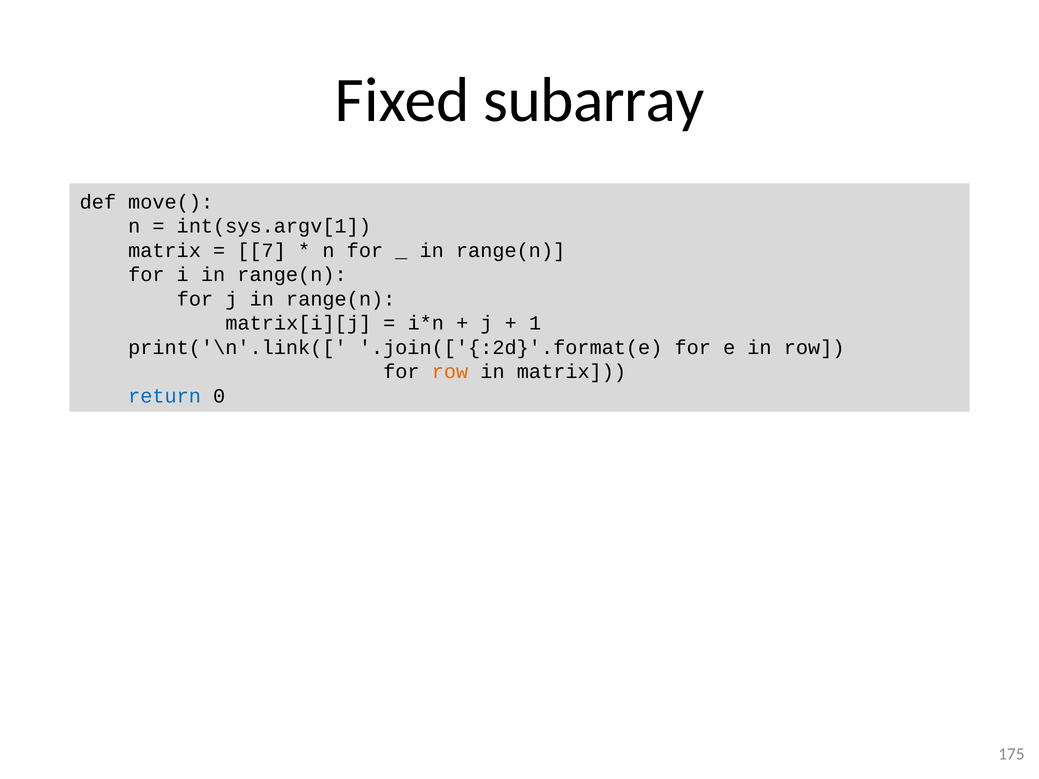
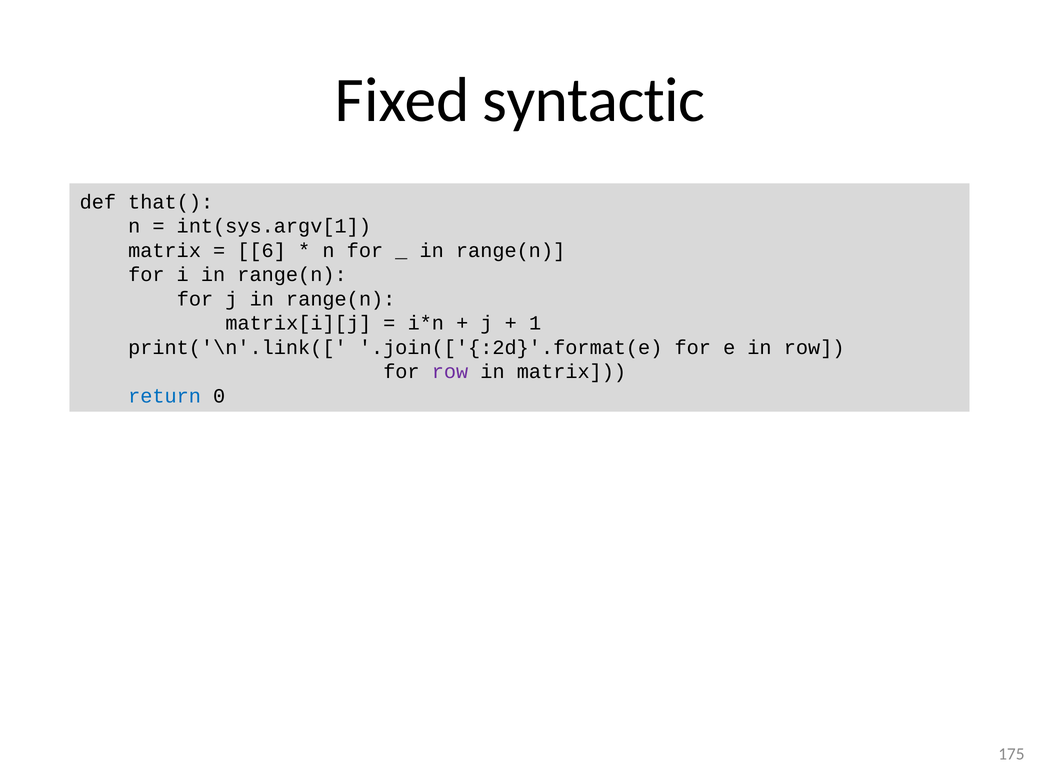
subarray: subarray -> syntactic
move(: move( -> that(
7: 7 -> 6
row at (450, 372) colour: orange -> purple
